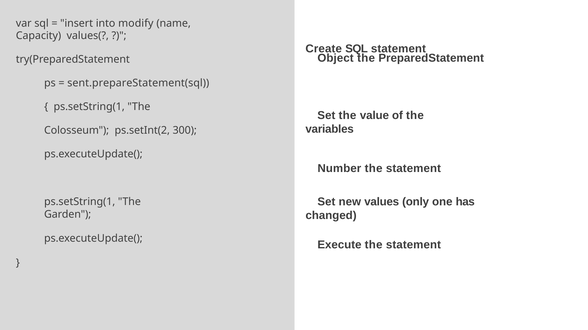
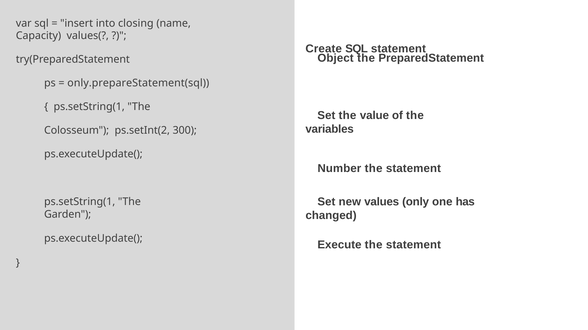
modify: modify -> closing
sent.prepareStatement(sql: sent.prepareStatement(sql -> only.prepareStatement(sql
